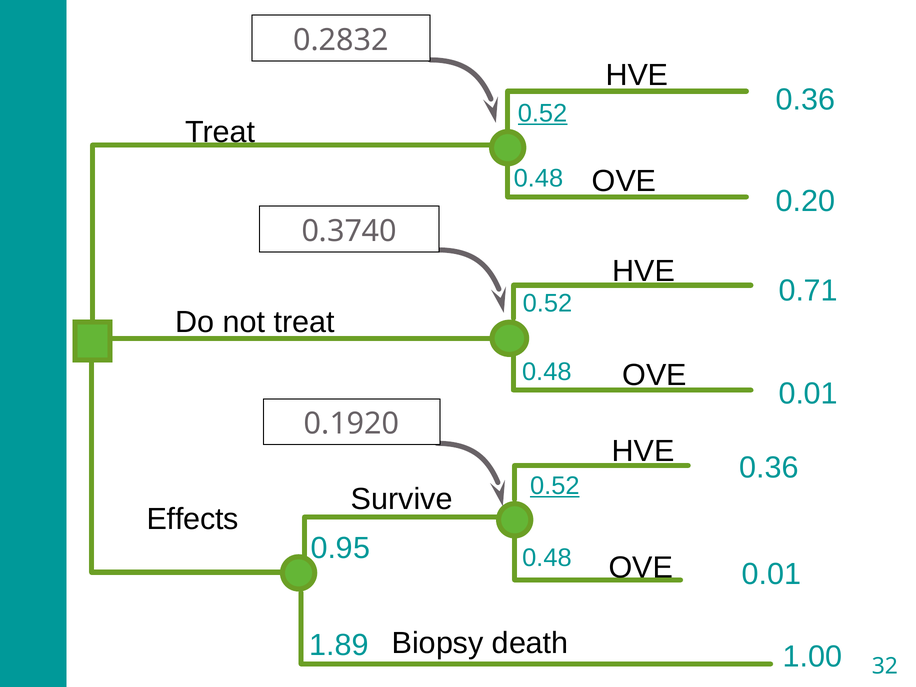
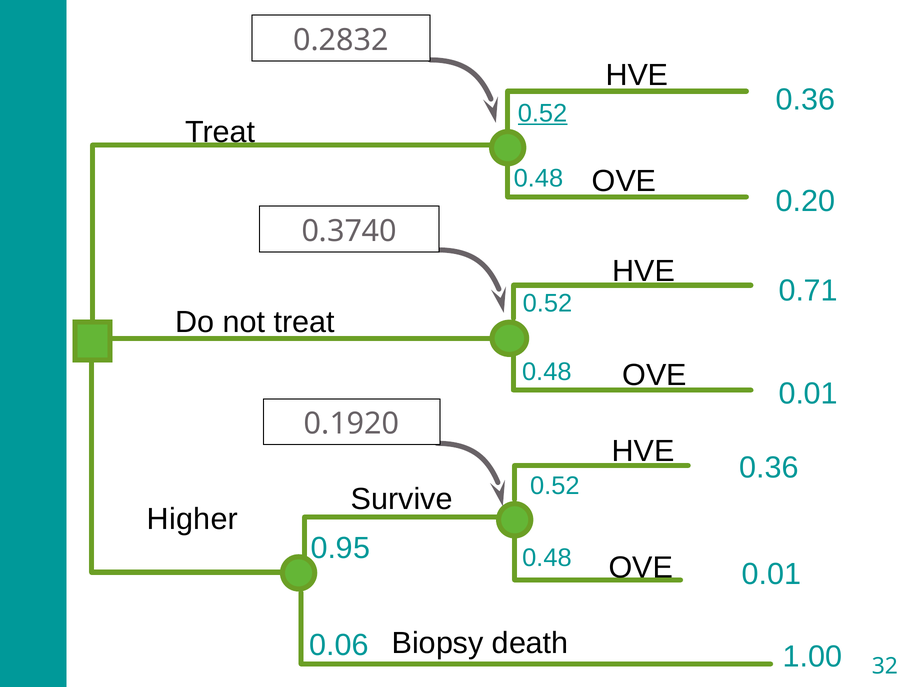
0.52 at (555, 486) underline: present -> none
Effects: Effects -> Higher
1.89: 1.89 -> 0.06
